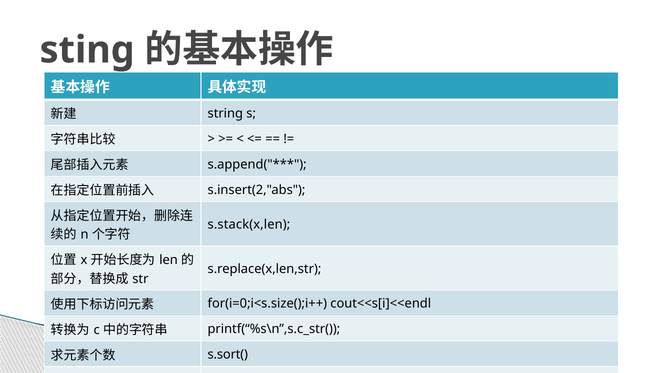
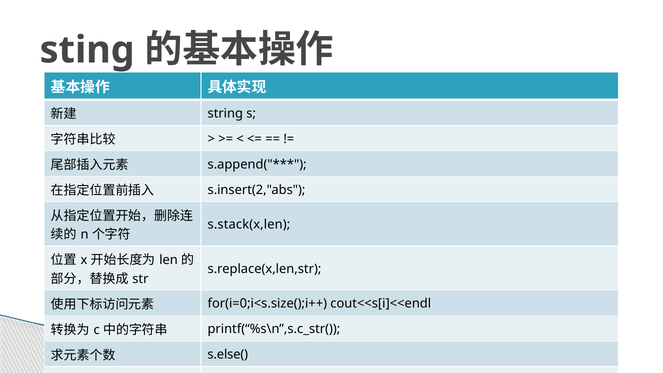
s.sort(: s.sort( -> s.else(
